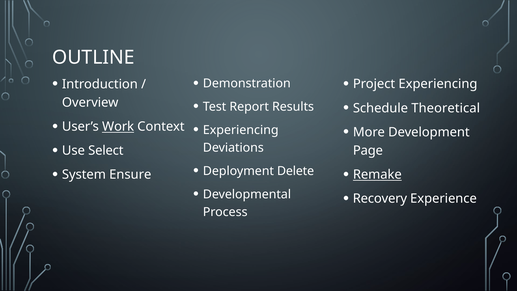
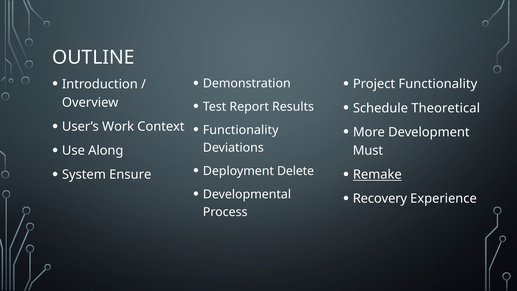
Project Experiencing: Experiencing -> Functionality
Work underline: present -> none
Experiencing at (241, 130): Experiencing -> Functionality
Select: Select -> Along
Page: Page -> Must
